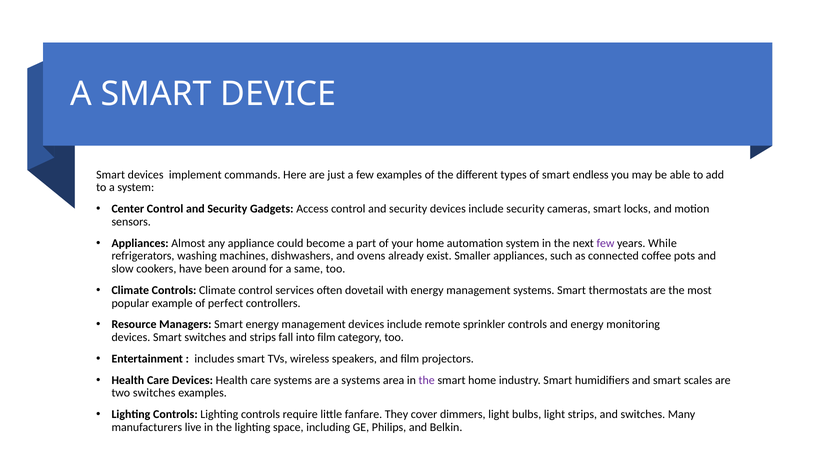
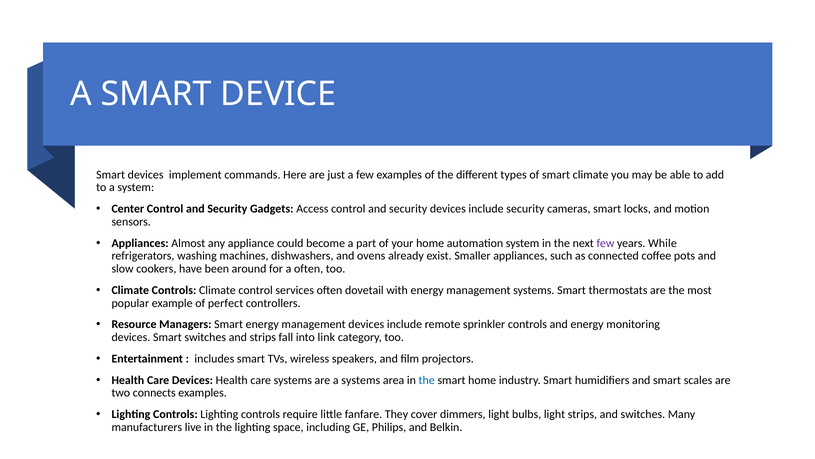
smart endless: endless -> climate
a same: same -> often
into film: film -> link
the at (427, 380) colour: purple -> blue
two switches: switches -> connects
